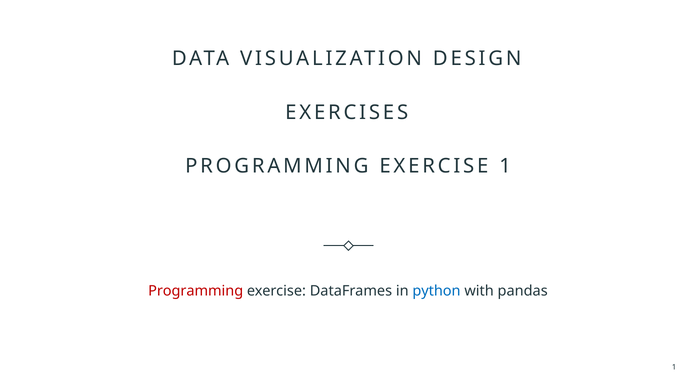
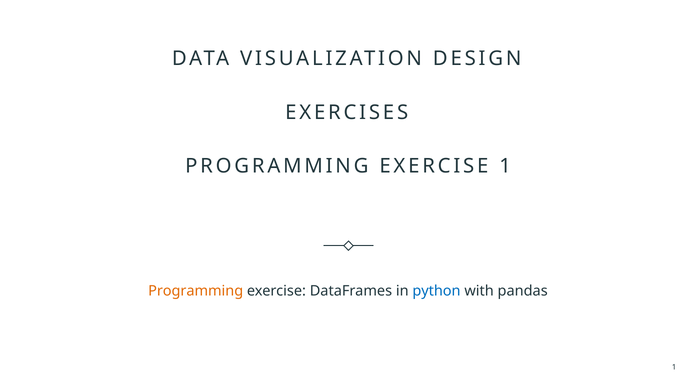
Programming at (196, 291) colour: red -> orange
